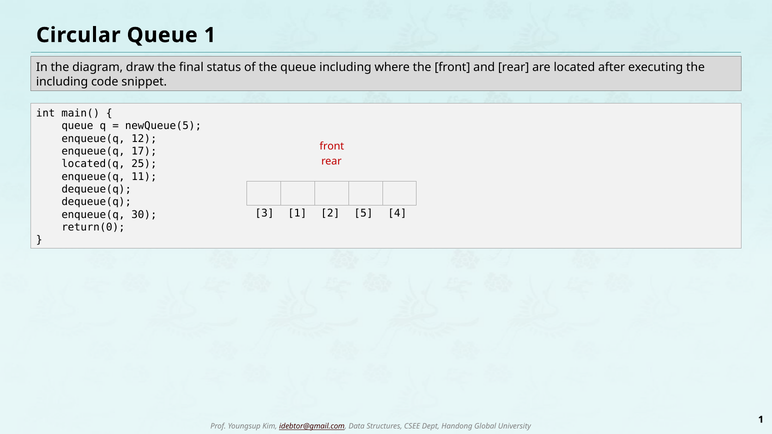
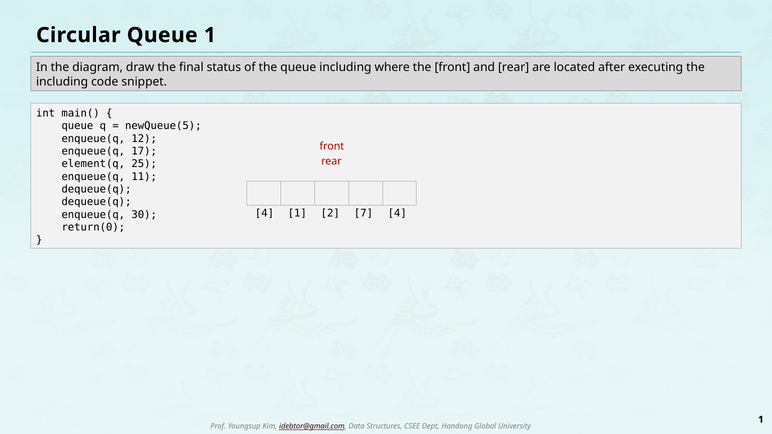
located(q: located(q -> element(q
3 at (264, 213): 3 -> 4
5: 5 -> 7
